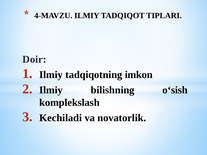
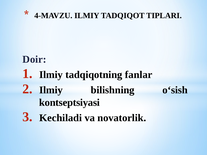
imkоn: imkоn -> fanlar
kоmplеkslаsh: kоmplеkslаsh -> kоntsеptsiyasi
